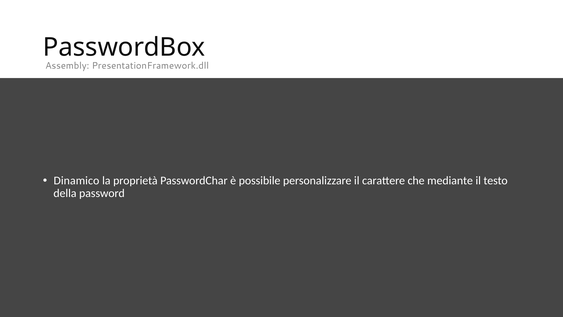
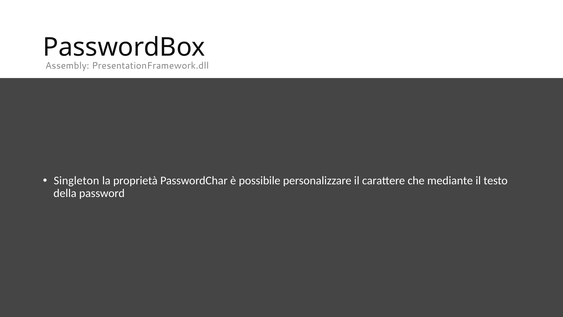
Dinamico: Dinamico -> Singleton
